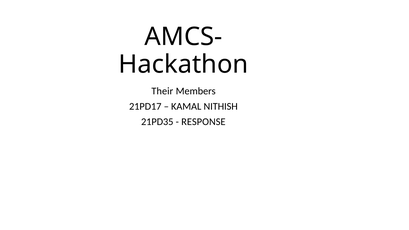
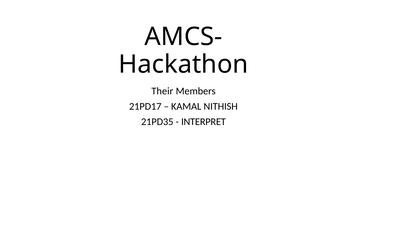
RESPONSE: RESPONSE -> INTERPRET
